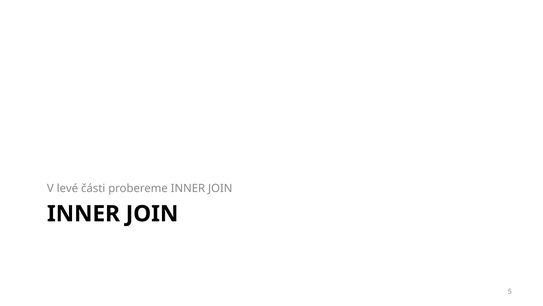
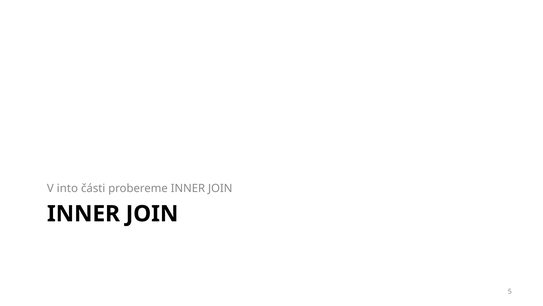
levé: levé -> into
